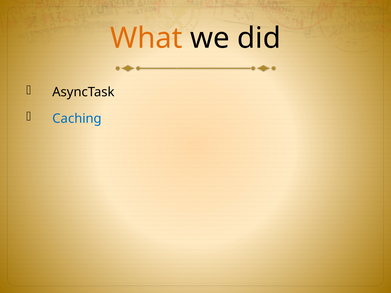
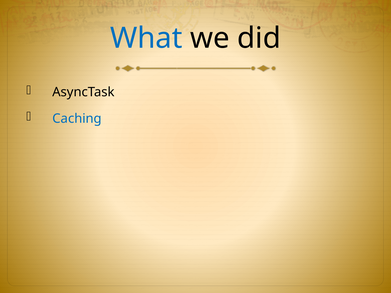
What colour: orange -> blue
